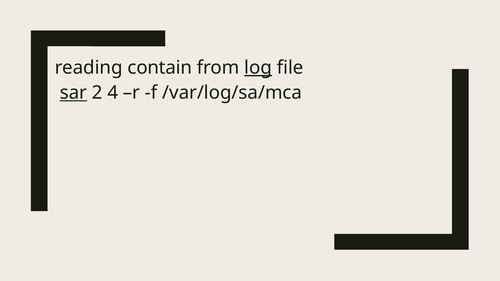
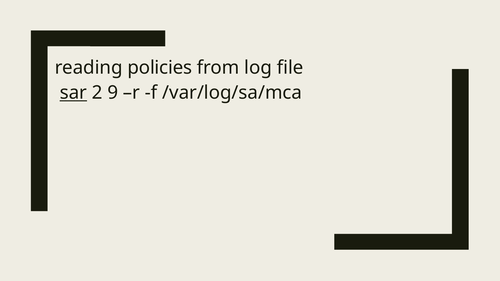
contain: contain -> policies
log underline: present -> none
4: 4 -> 9
